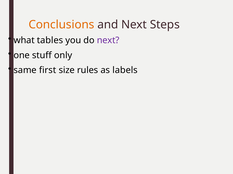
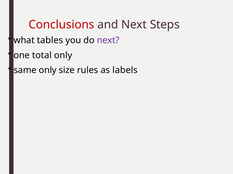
Conclusions colour: orange -> red
stuff: stuff -> total
same first: first -> only
